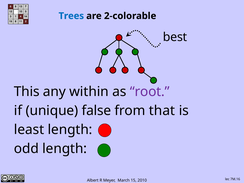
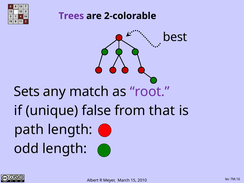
Trees colour: blue -> purple
This: This -> Sets
within: within -> match
least: least -> path
